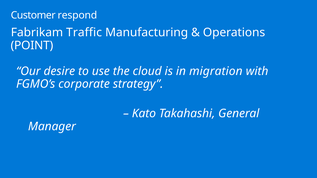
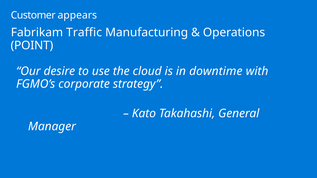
respond: respond -> appears
migration: migration -> downtime
